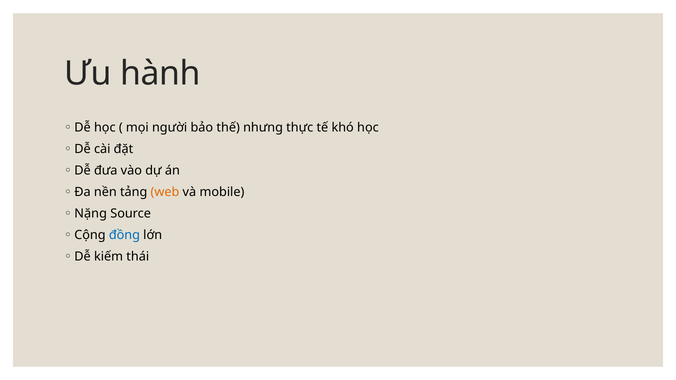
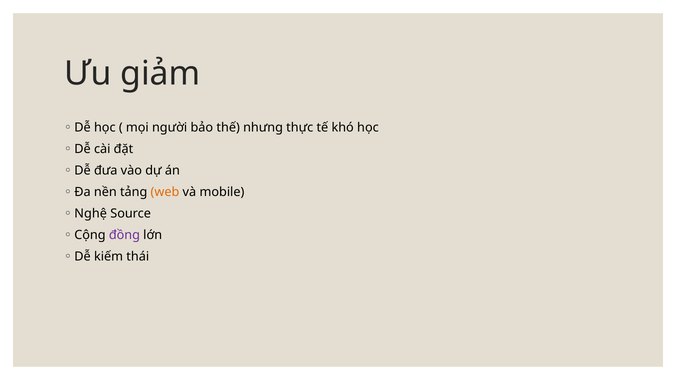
hành: hành -> giảm
Nặng: Nặng -> Nghệ
đồng colour: blue -> purple
